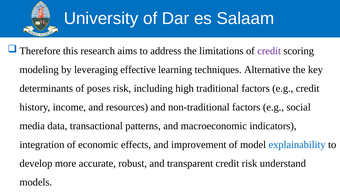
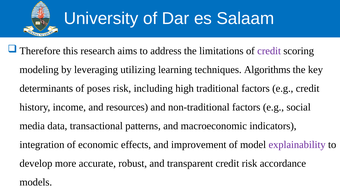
effective: effective -> utilizing
Alternative: Alternative -> Algorithms
explainability colour: blue -> purple
understand: understand -> accordance
